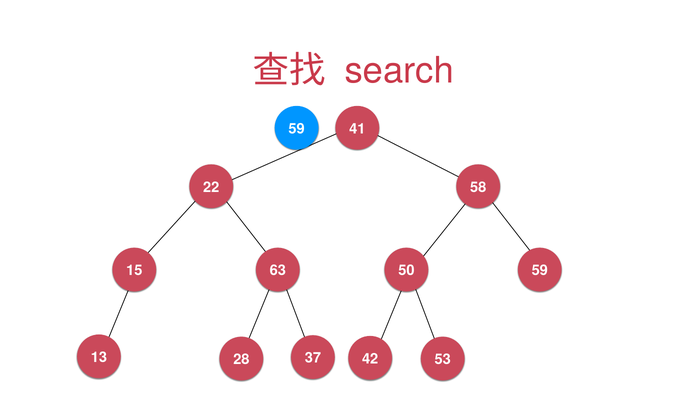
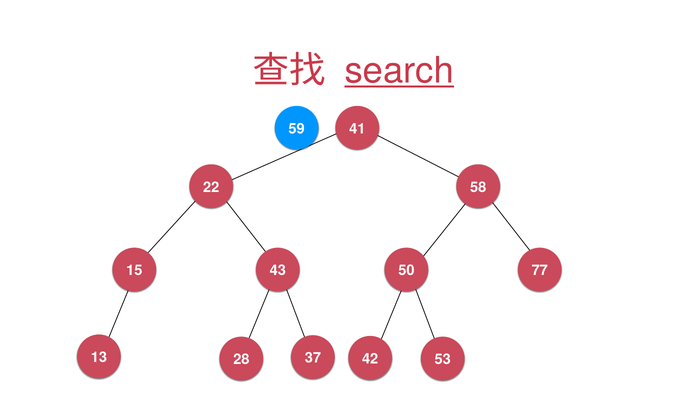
search underline: none -> present
63: 63 -> 43
50 59: 59 -> 77
